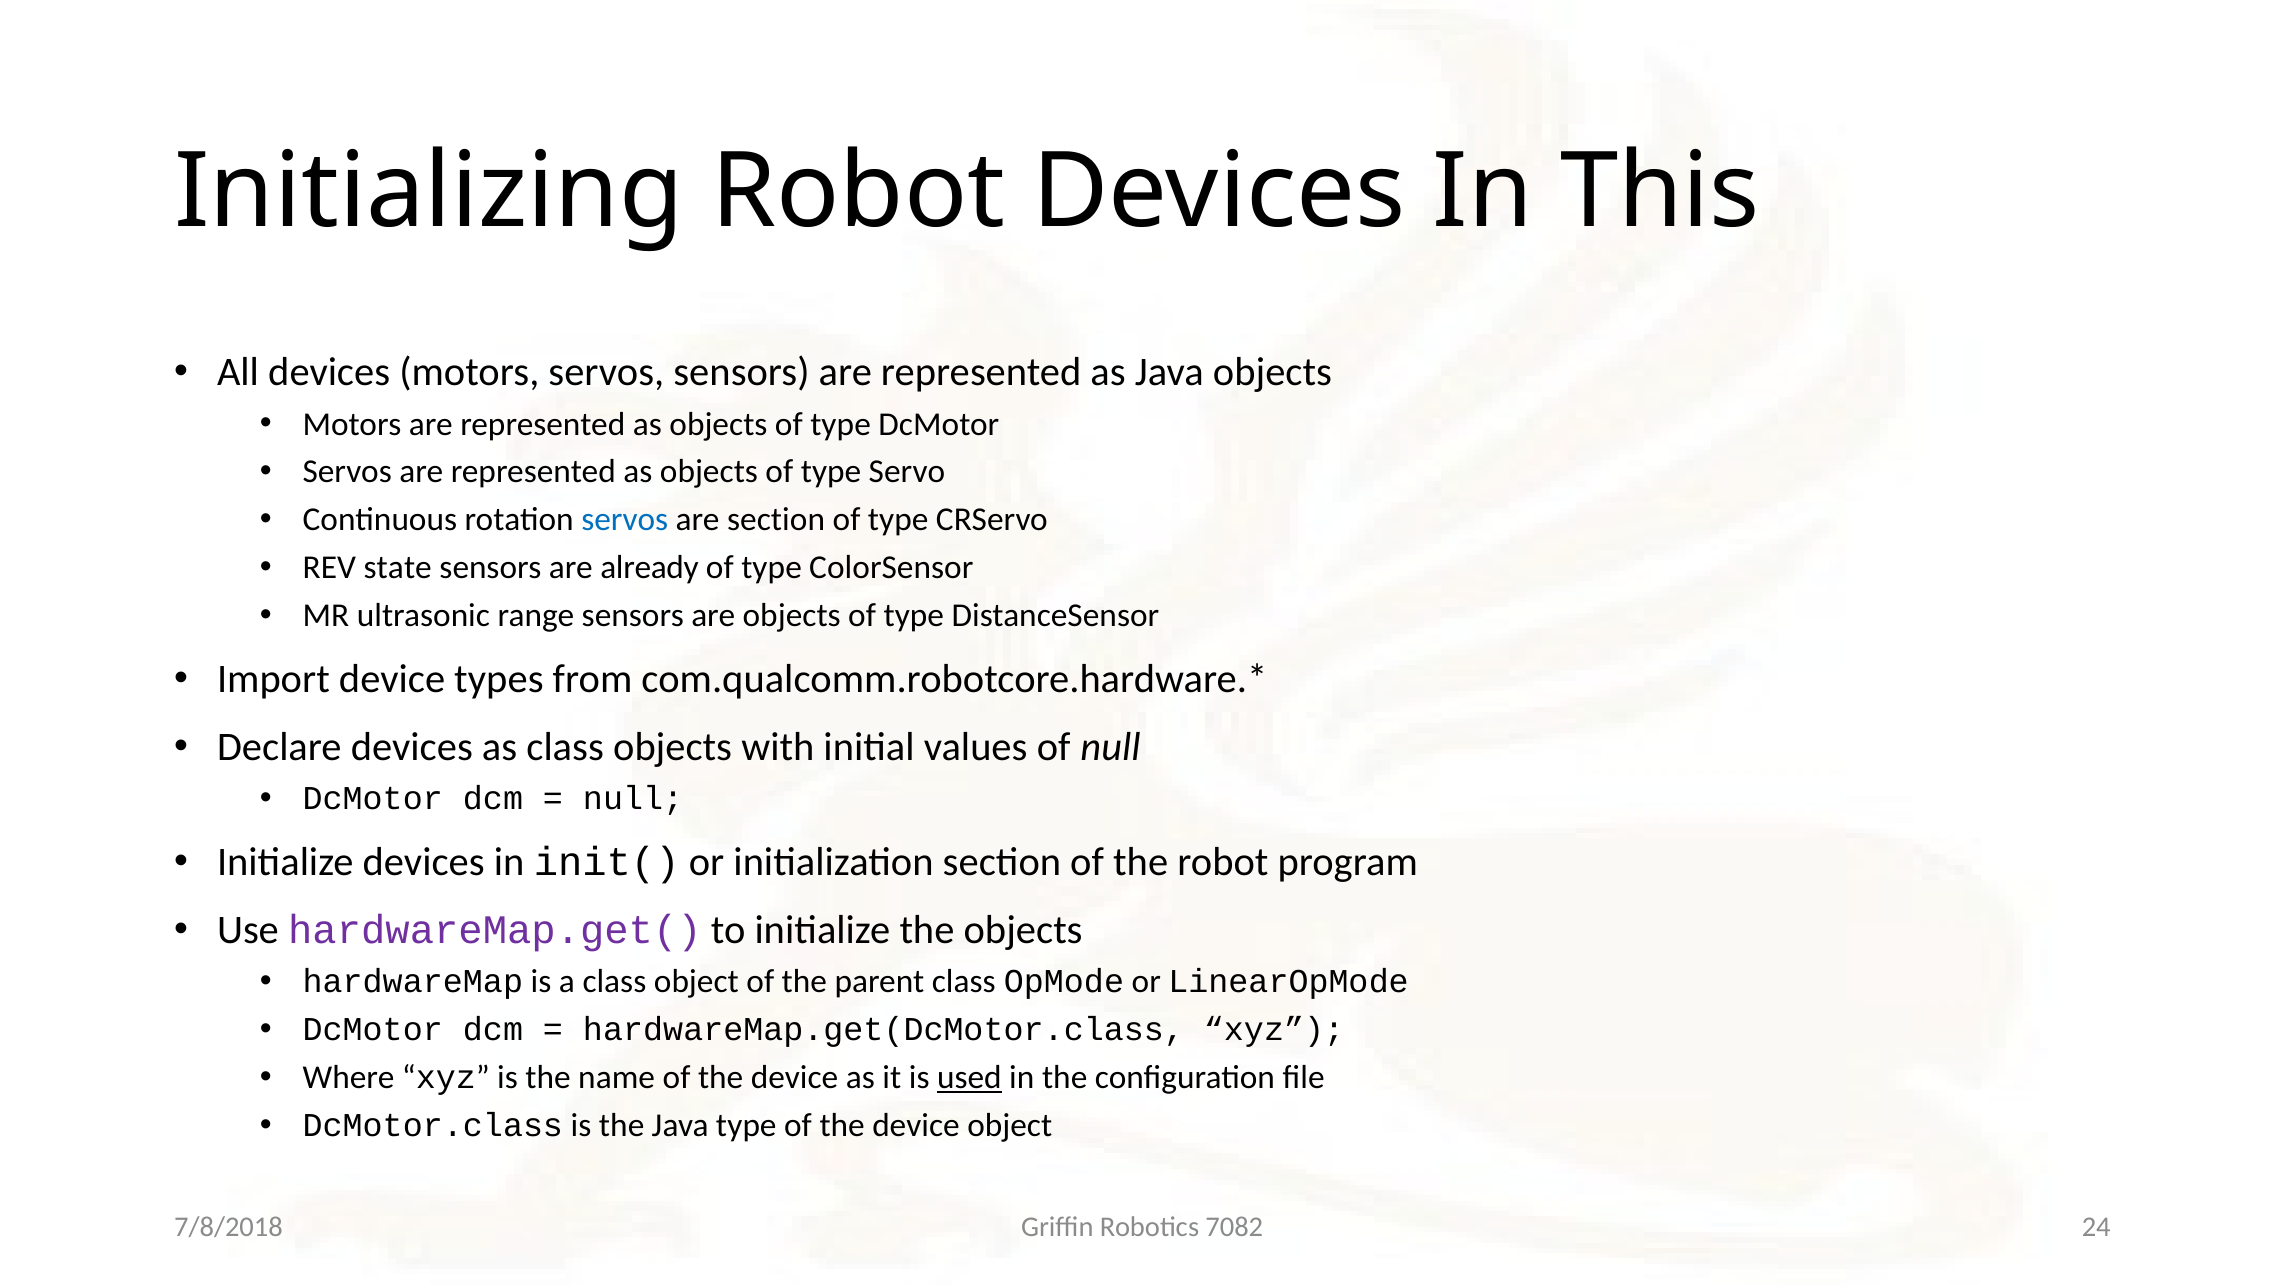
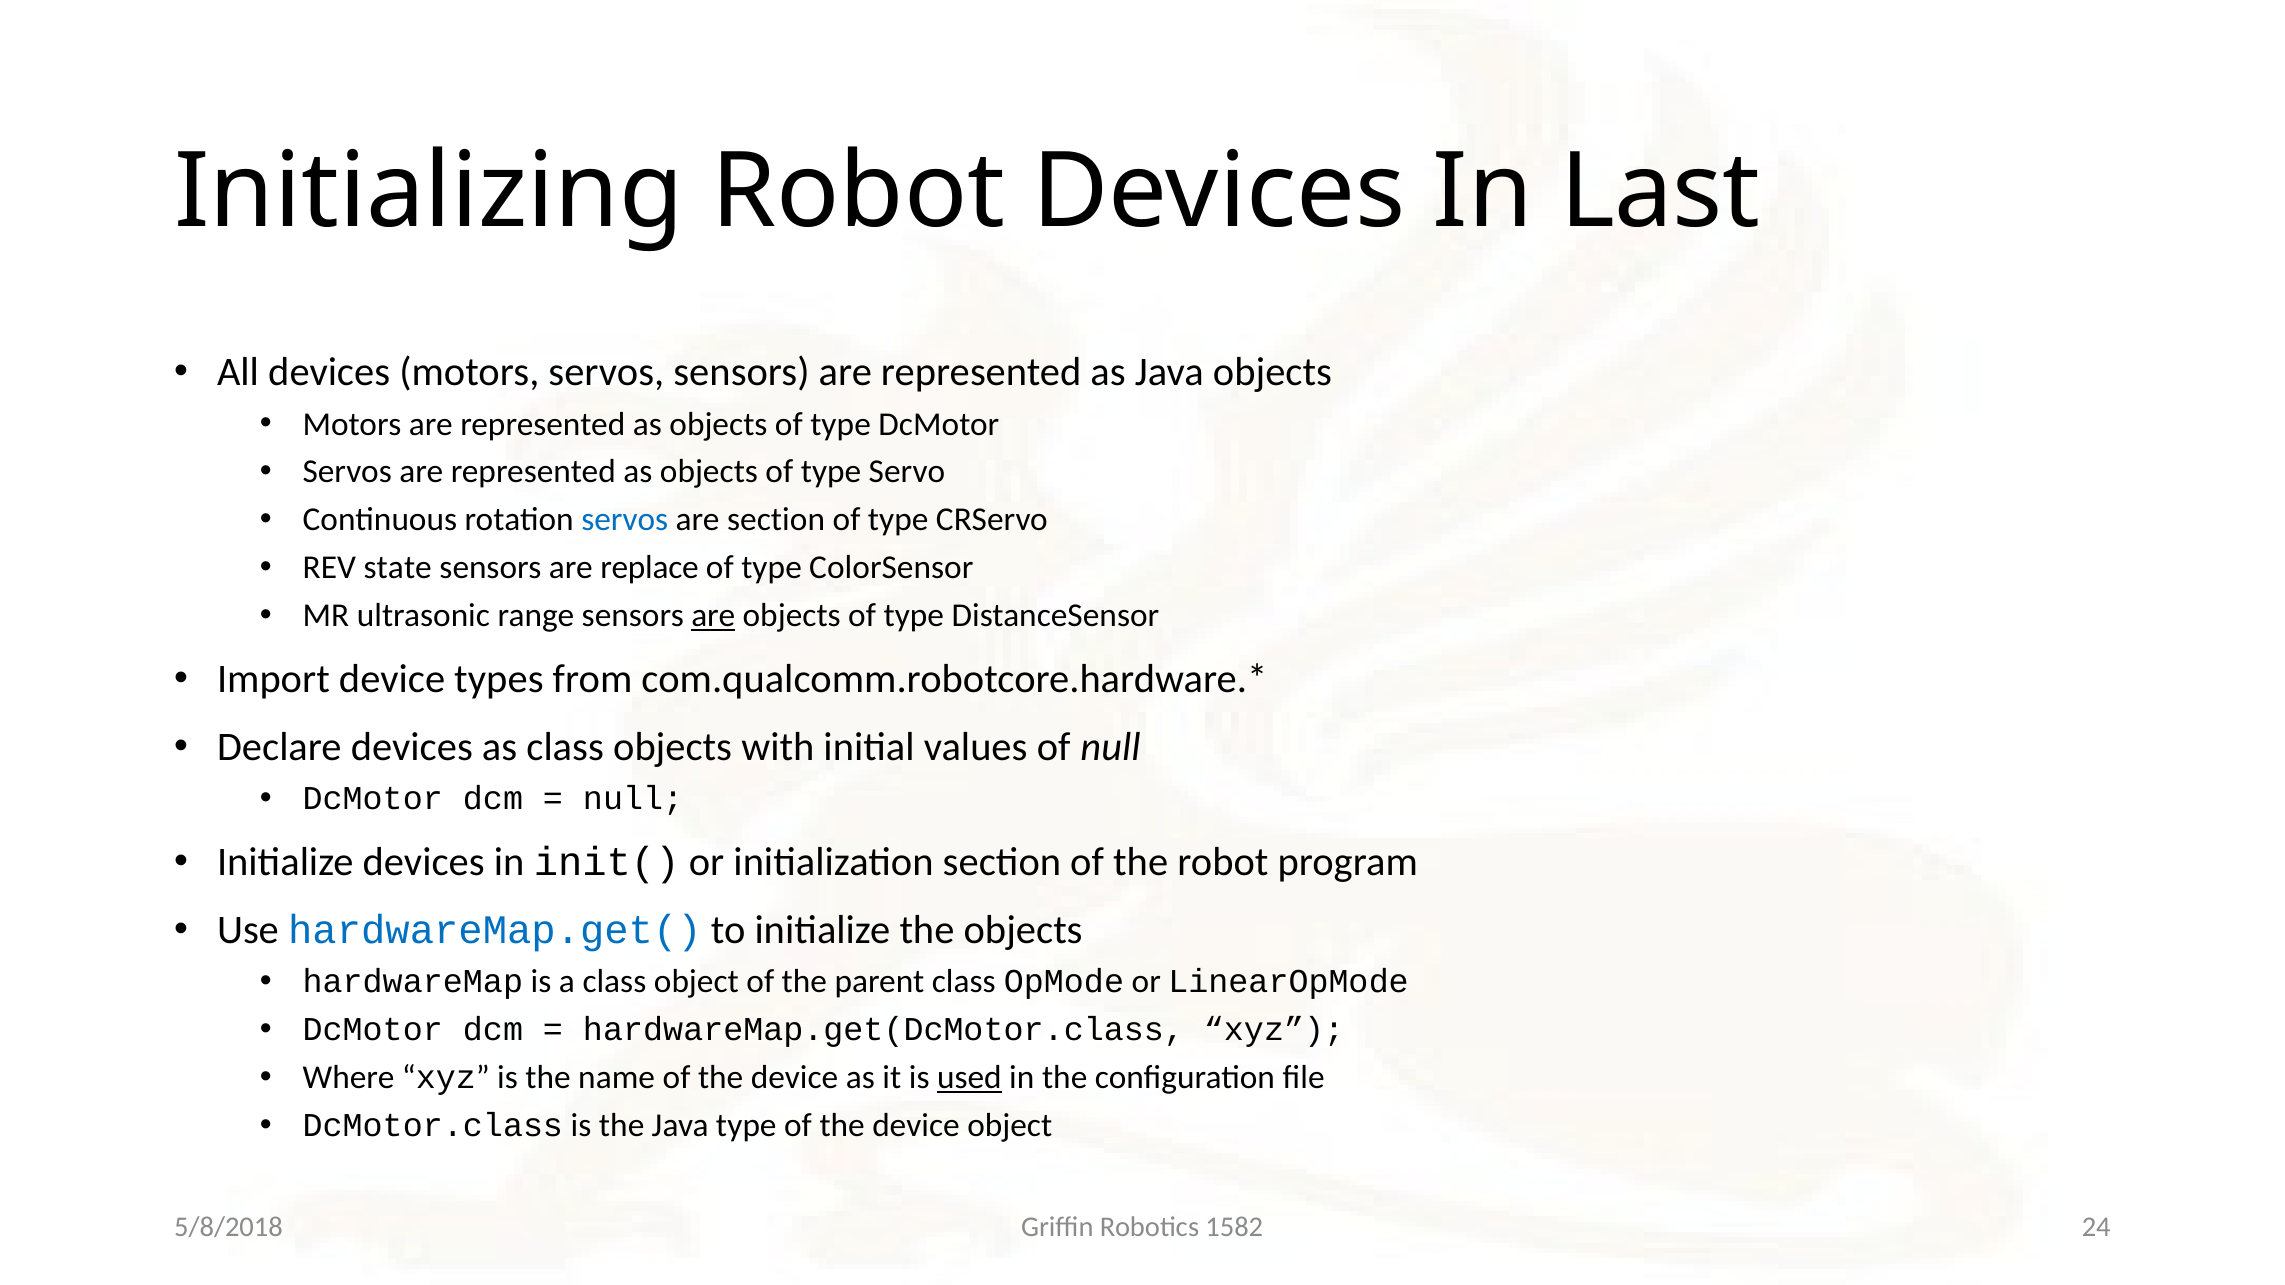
This: This -> Last
already: already -> replace
are at (713, 616) underline: none -> present
hardwareMap.get( colour: purple -> blue
7082: 7082 -> 1582
7/8/2018: 7/8/2018 -> 5/8/2018
